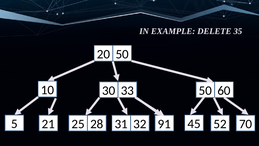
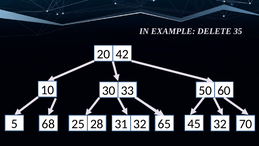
20 50: 50 -> 42
21: 21 -> 68
91: 91 -> 65
32 52: 52 -> 32
